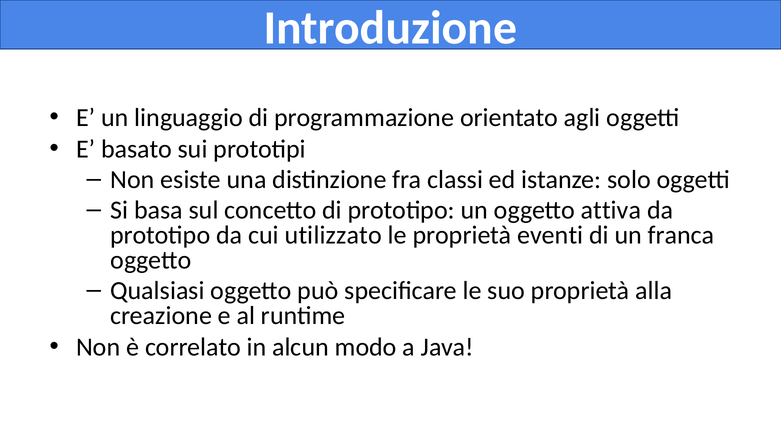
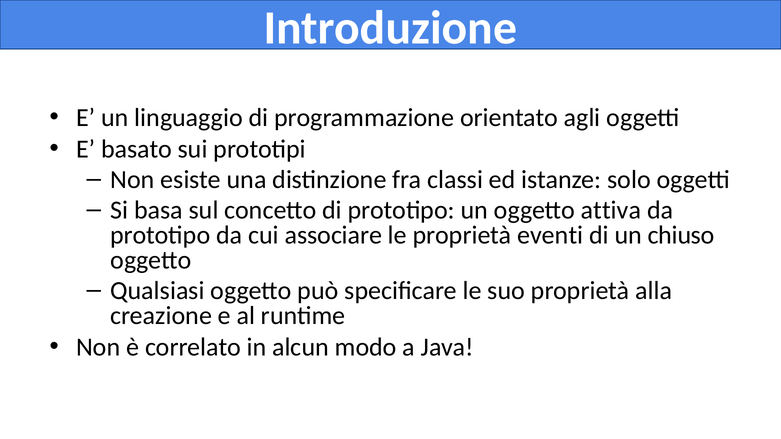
utilizzato: utilizzato -> associare
franca: franca -> chiuso
